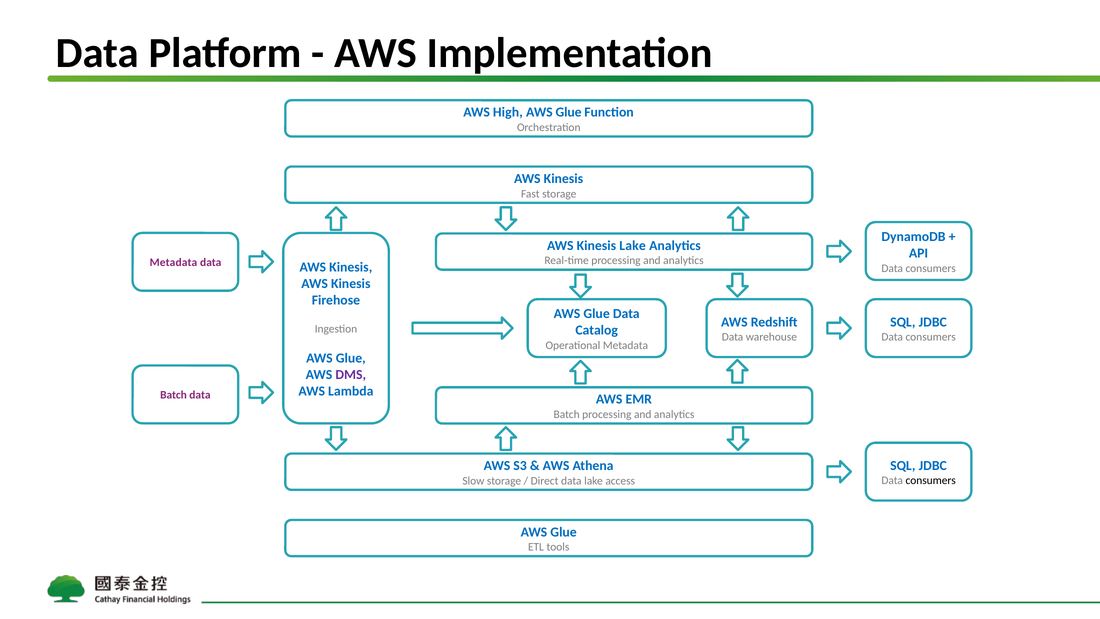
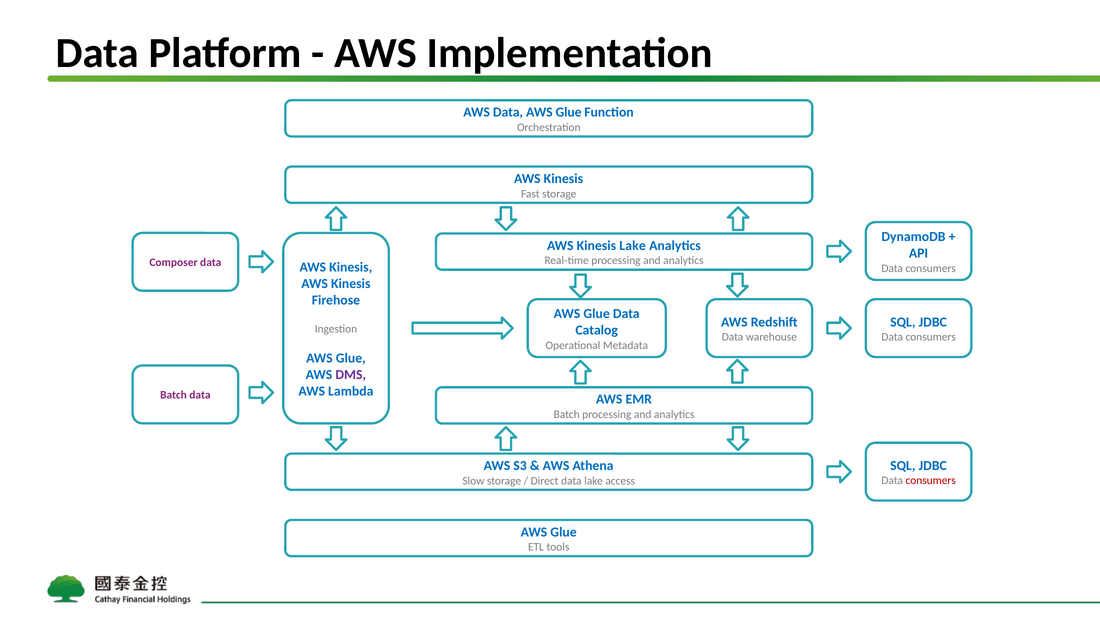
AWS High: High -> Data
Metadata at (173, 262): Metadata -> Composer
consumers at (931, 480) colour: black -> red
